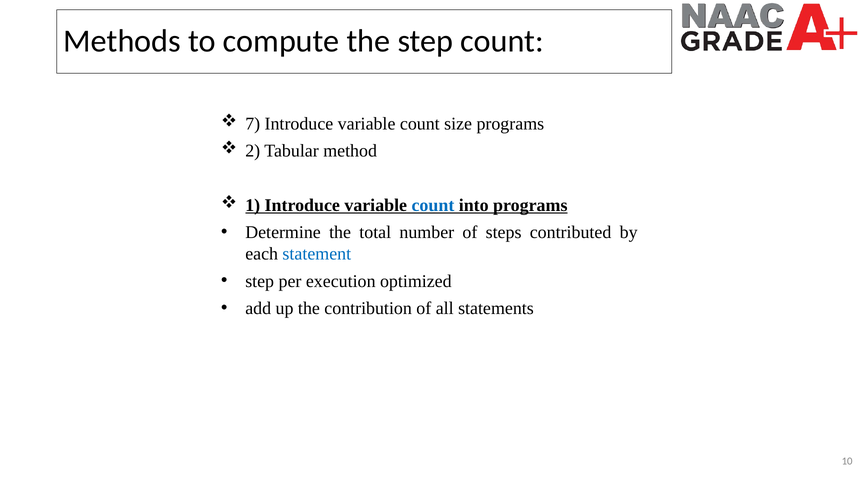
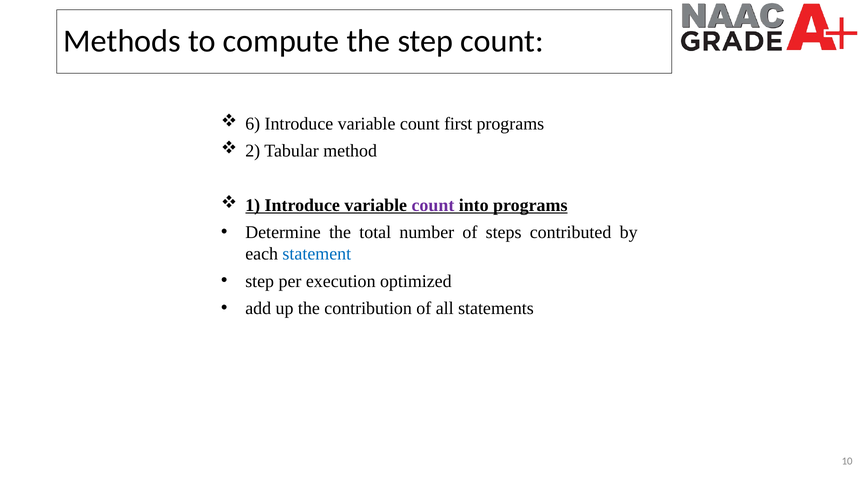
7: 7 -> 6
size: size -> first
count at (433, 205) colour: blue -> purple
